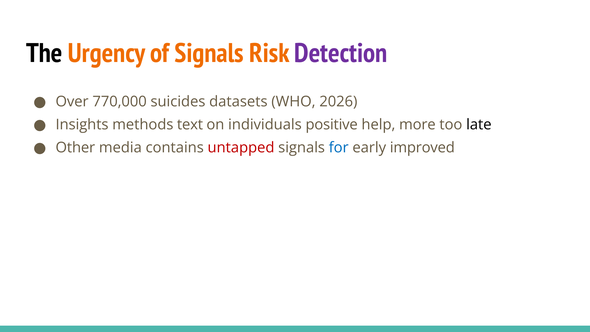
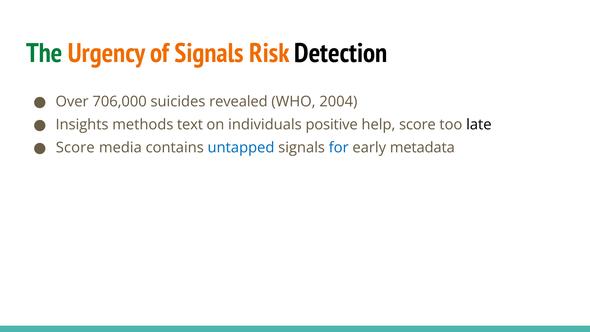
The colour: black -> green
Detection colour: purple -> black
770,000: 770,000 -> 706,000
datasets: datasets -> revealed
2026: 2026 -> 2004
help more: more -> score
Other at (75, 148): Other -> Score
untapped colour: red -> blue
improved: improved -> metadata
